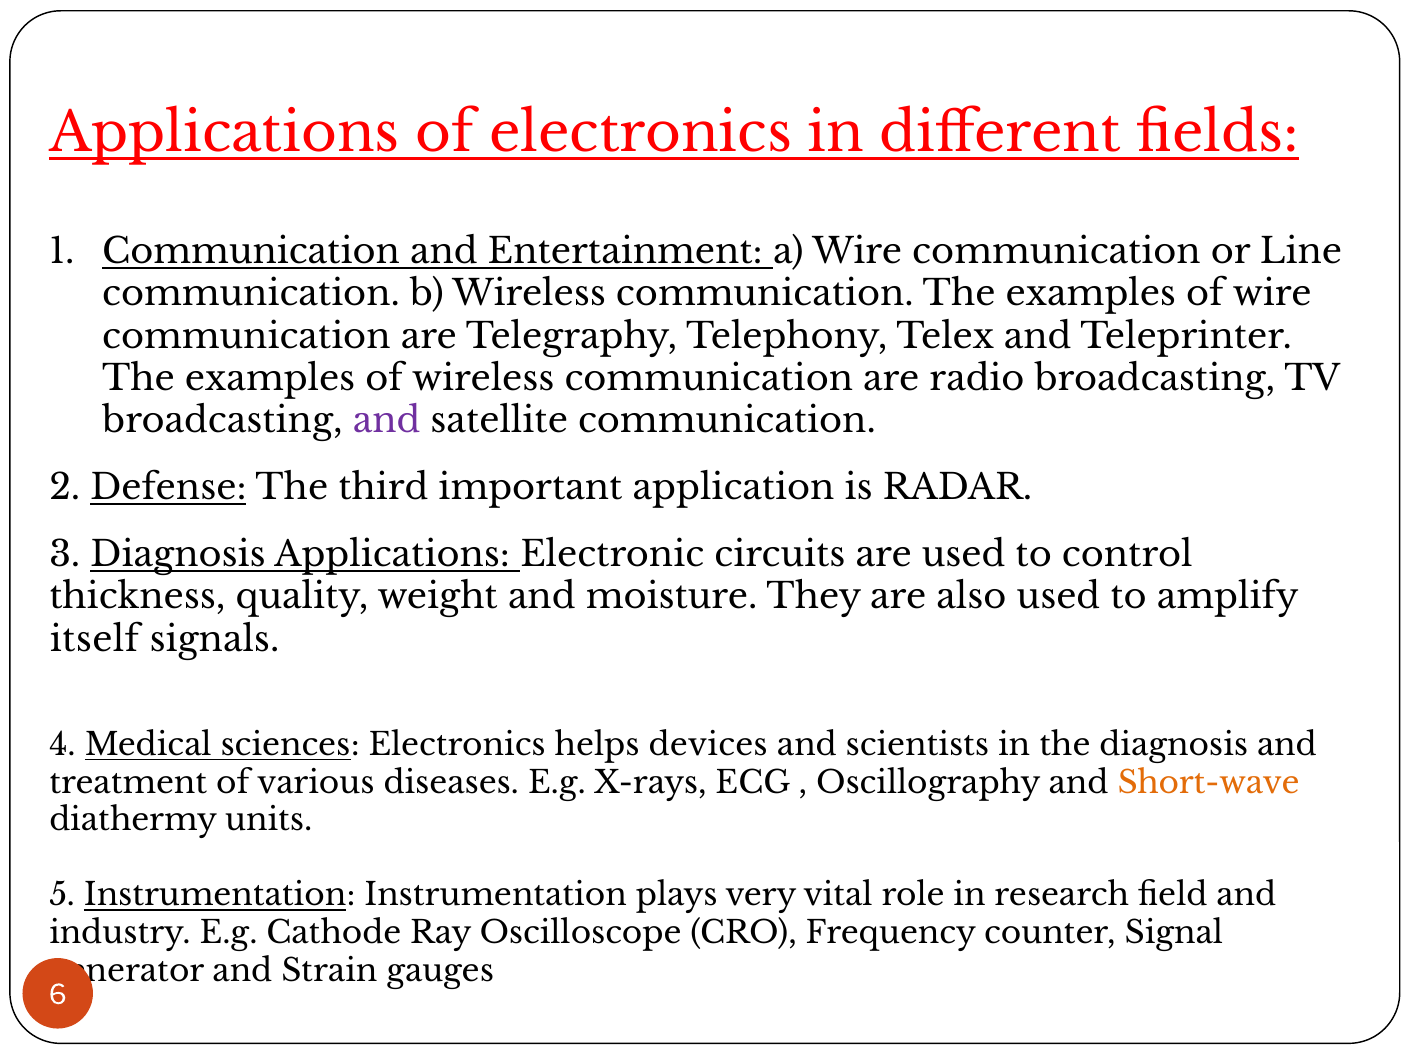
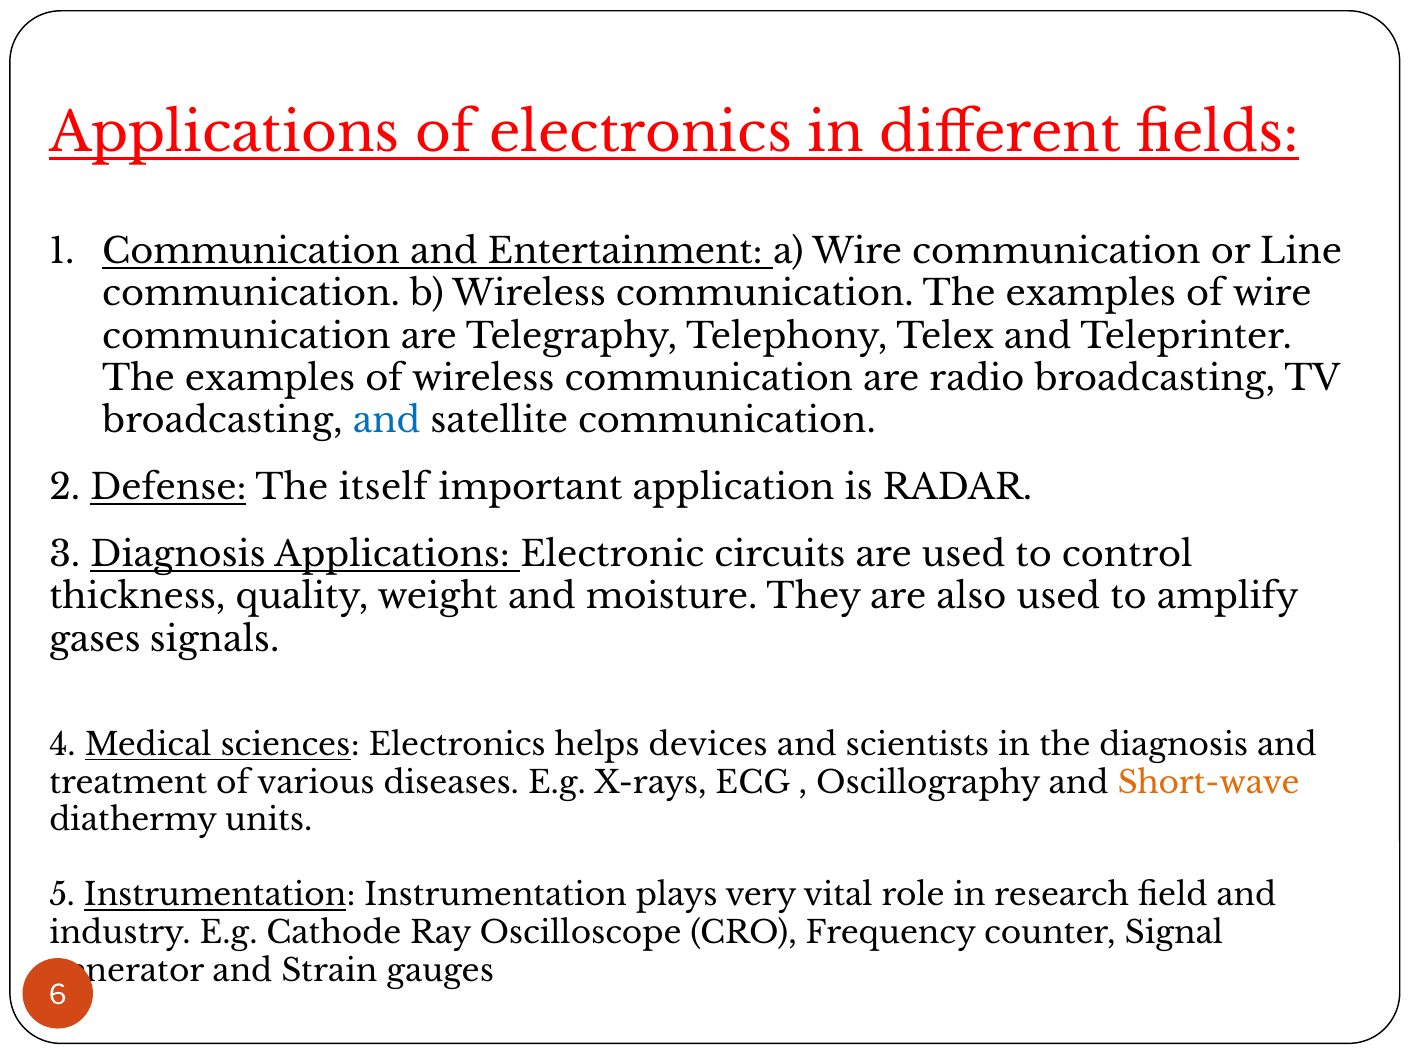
and at (387, 421) colour: purple -> blue
third: third -> itself
itself: itself -> gases
